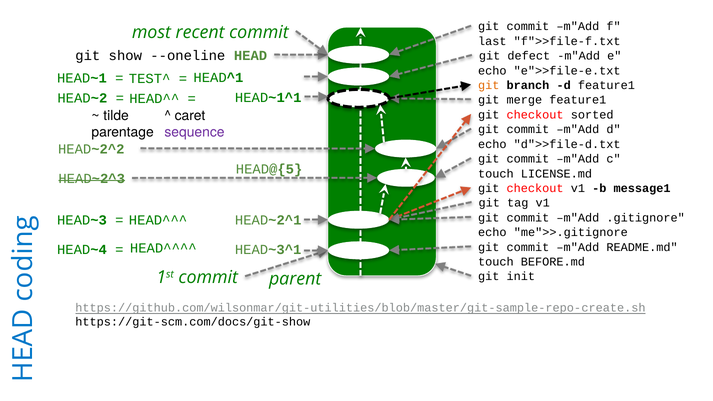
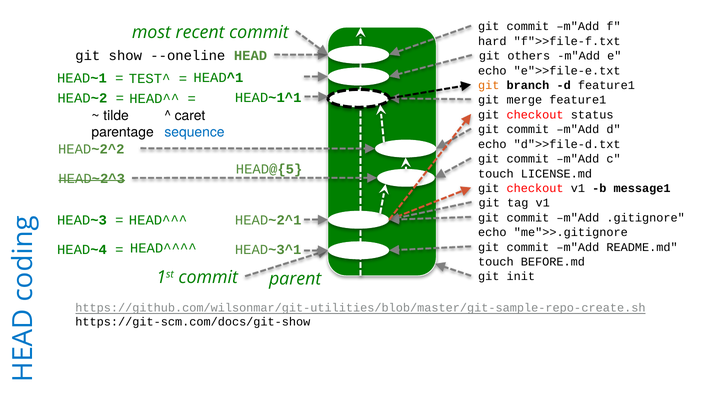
last: last -> hard
defect: defect -> others
sorted: sorted -> status
sequence colour: purple -> blue
